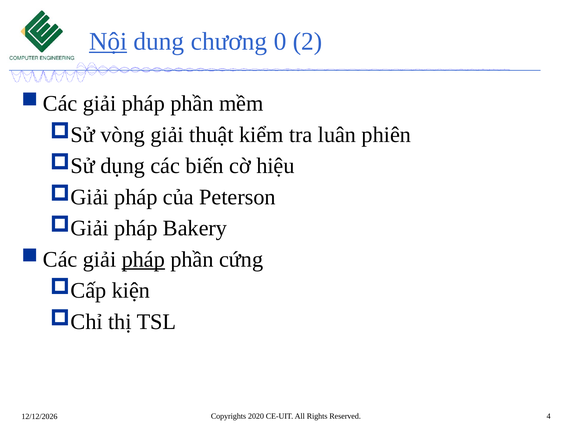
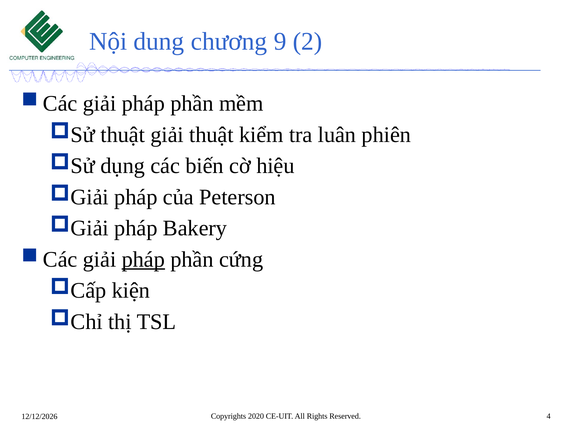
Nội underline: present -> none
0: 0 -> 9
vòng at (123, 135): vòng -> thuật
